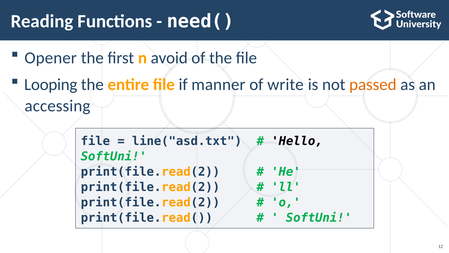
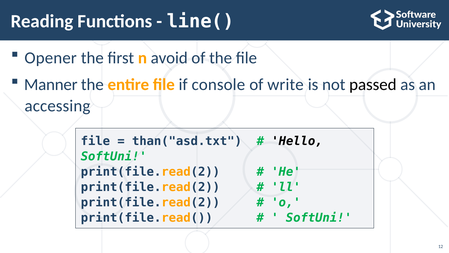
need(: need( -> line(
Looping: Looping -> Manner
manner: manner -> console
passed colour: orange -> black
line("asd.txt: line("asd.txt -> than("asd.txt
